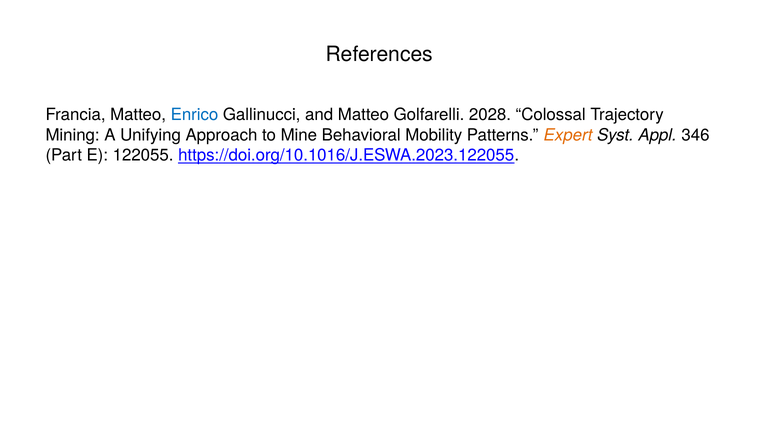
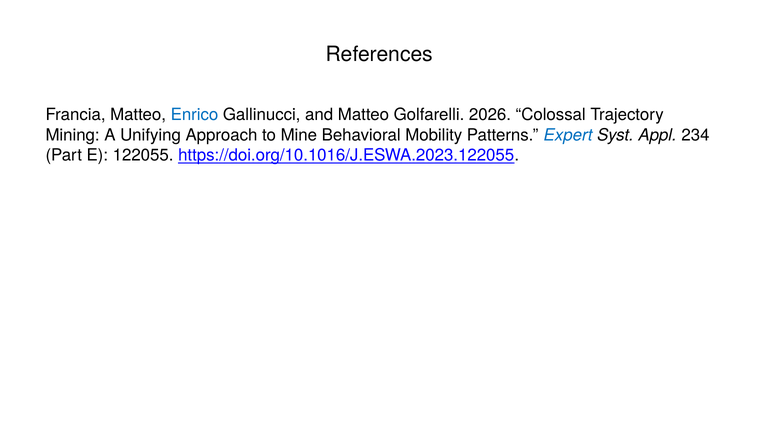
2028: 2028 -> 2026
Expert colour: orange -> blue
346: 346 -> 234
